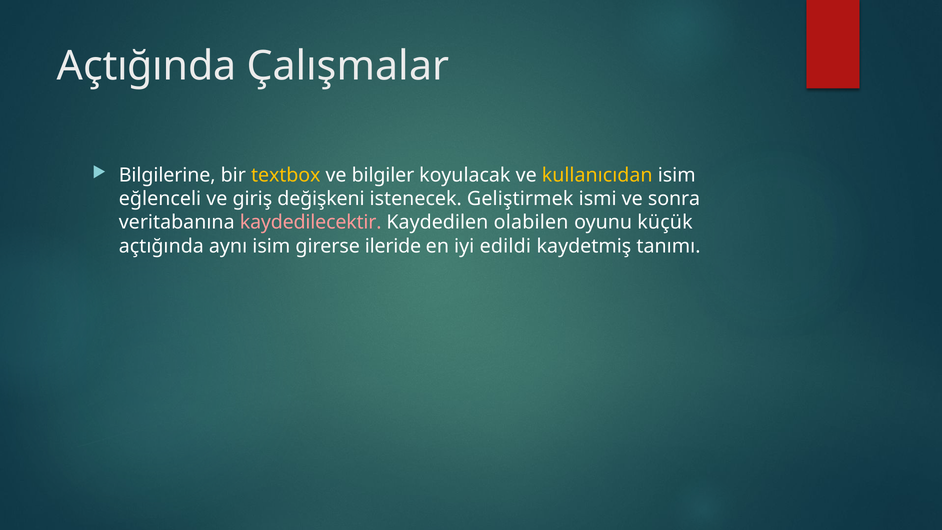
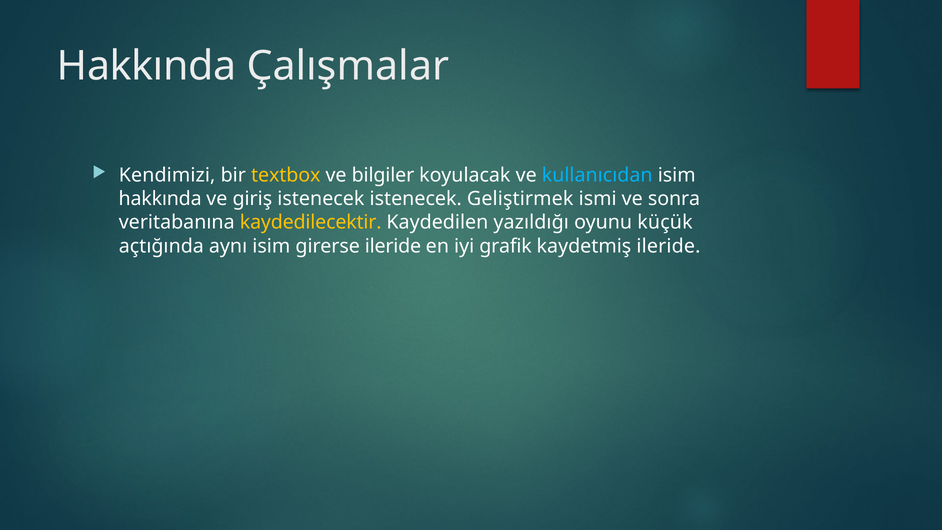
Açtığında at (147, 66): Açtığında -> Hakkında
Bilgilerine: Bilgilerine -> Kendimizi
kullanıcıdan colour: yellow -> light blue
eğlenceli at (160, 199): eğlenceli -> hakkında
giriş değişkeni: değişkeni -> istenecek
kaydedilecektir colour: pink -> yellow
olabilen: olabilen -> yazıldığı
edildi: edildi -> grafik
kaydetmiş tanımı: tanımı -> ileride
